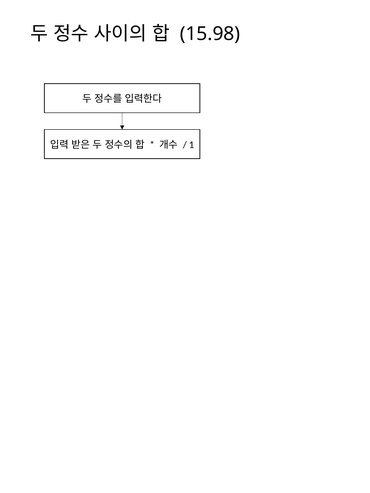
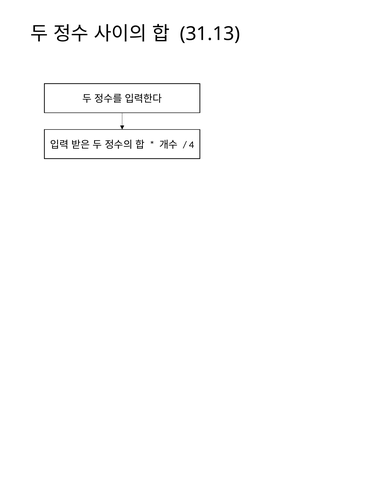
15.98: 15.98 -> 31.13
1: 1 -> 4
